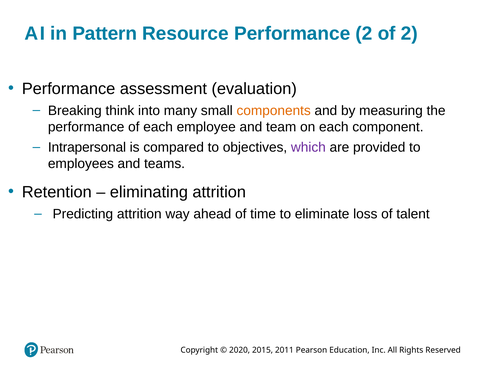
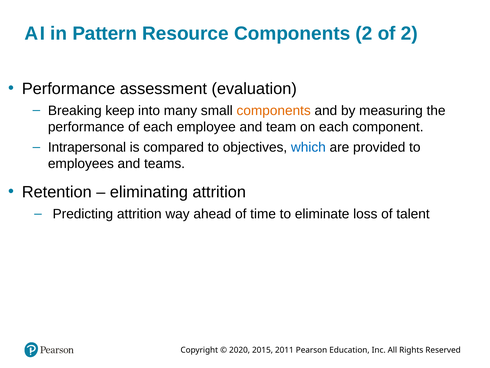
Resource Performance: Performance -> Components
think: think -> keep
which colour: purple -> blue
